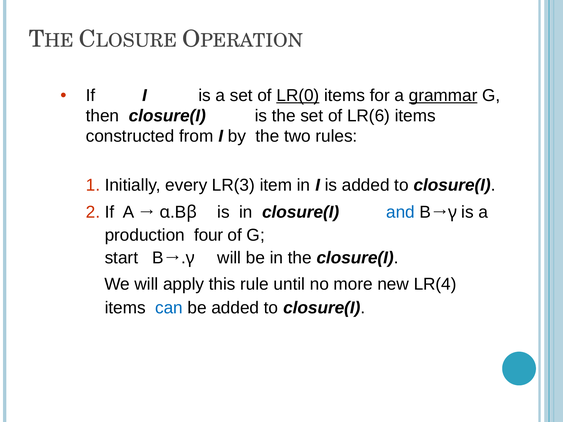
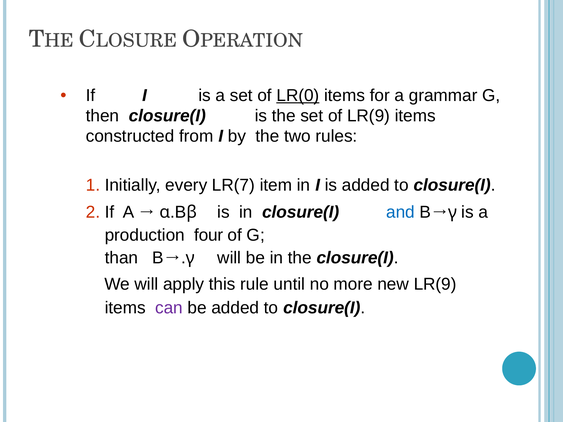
grammar underline: present -> none
of LR(6: LR(6 -> LR(9
LR(3: LR(3 -> LR(7
start: start -> than
new LR(4: LR(4 -> LR(9
can colour: blue -> purple
